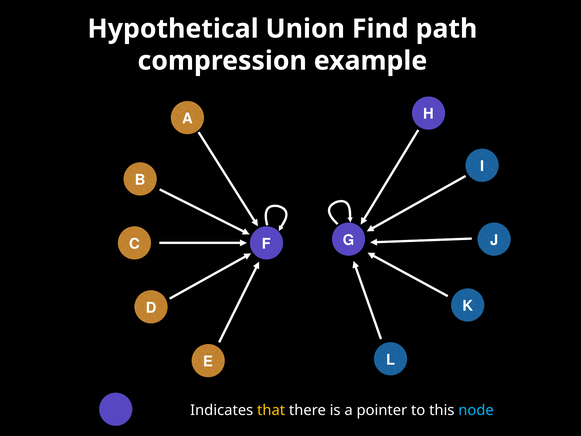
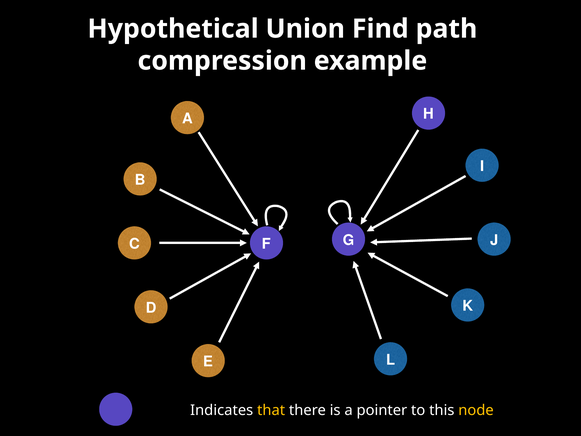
node colour: light blue -> yellow
